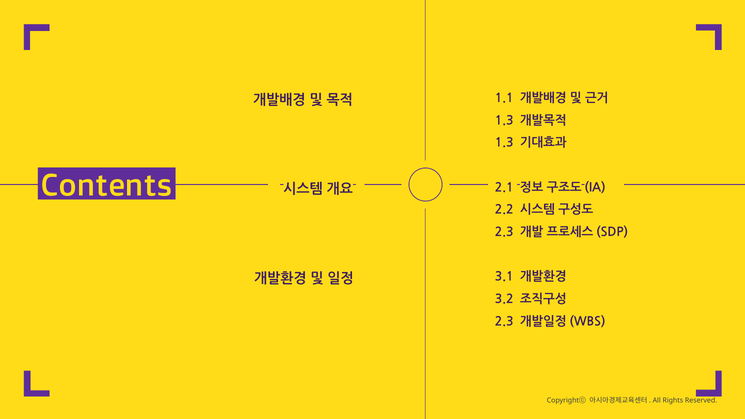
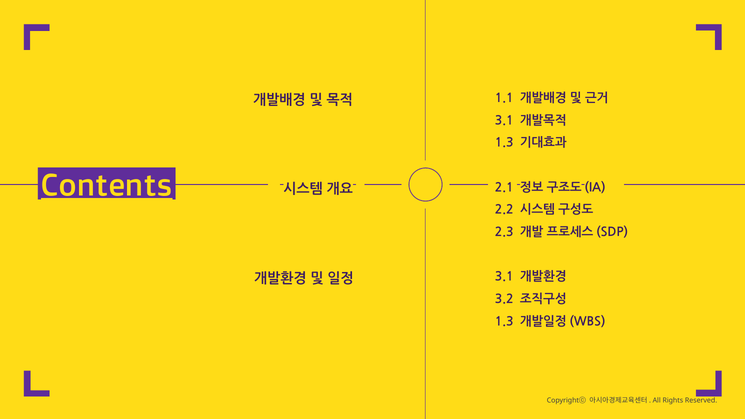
1.3 at (504, 121): 1.3 -> 3.1
Contents underline: none -> present
2.3 at (504, 321): 2.3 -> 1.3
